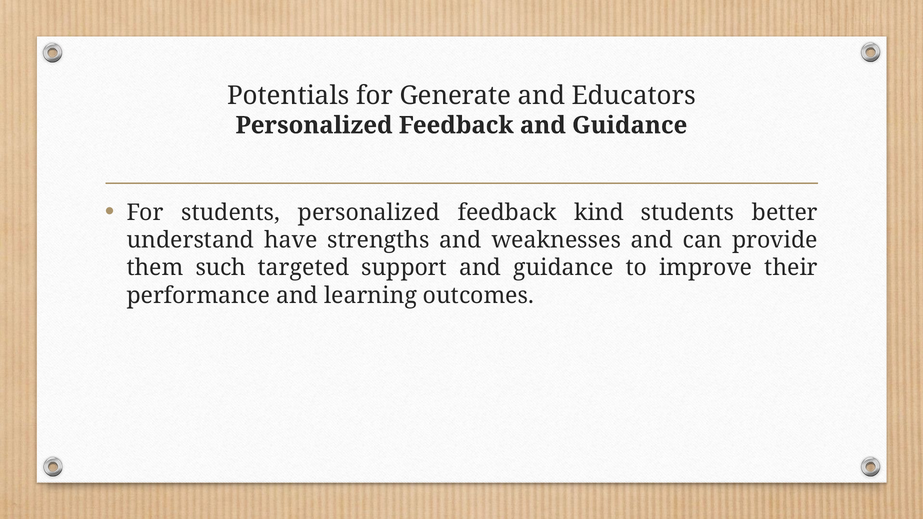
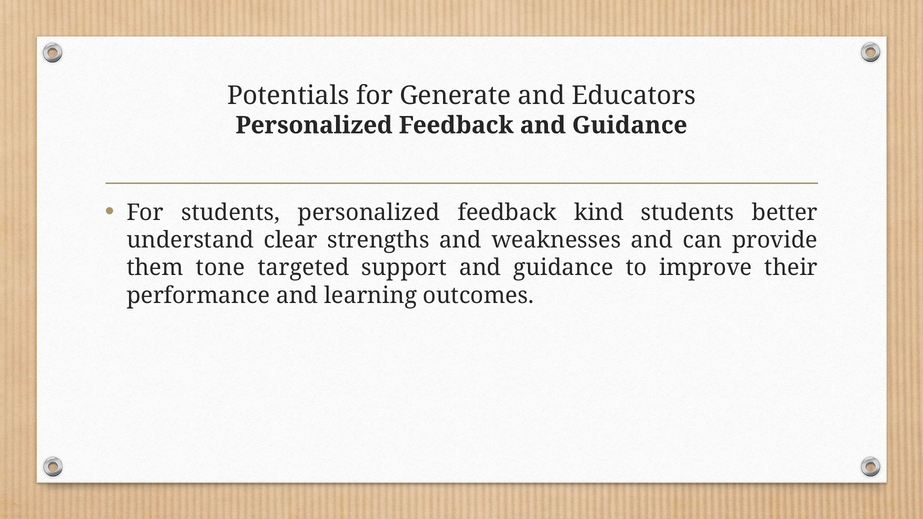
have: have -> clear
such: such -> tone
